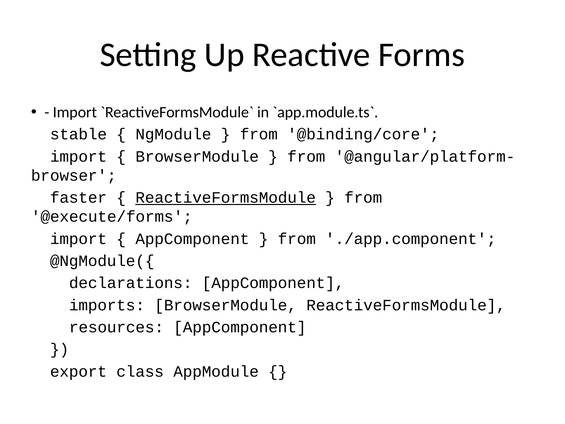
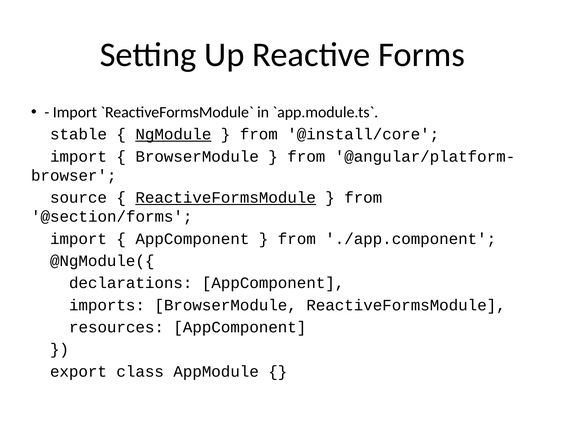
NgModule underline: none -> present
@binding/core: @binding/core -> @install/core
faster: faster -> source
@execute/forms: @execute/forms -> @section/forms
